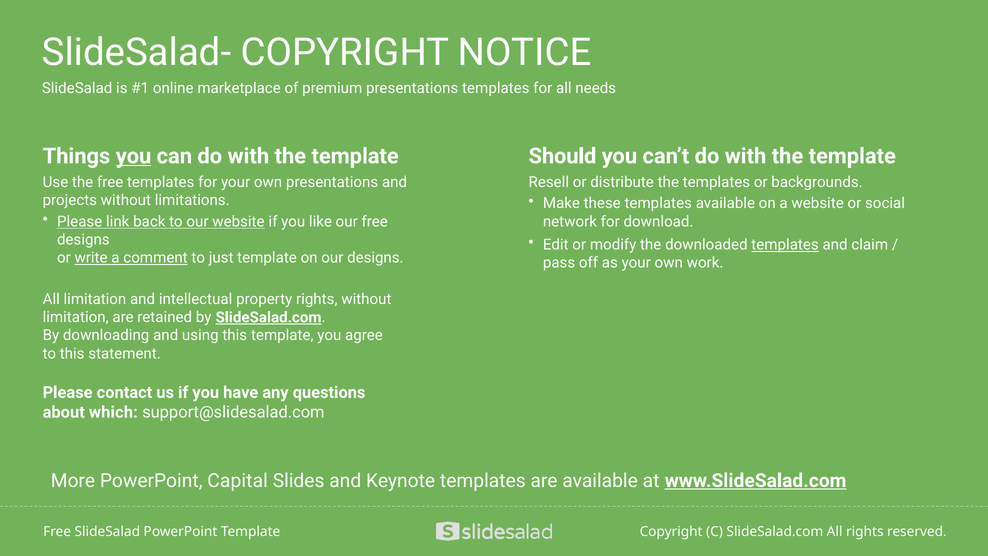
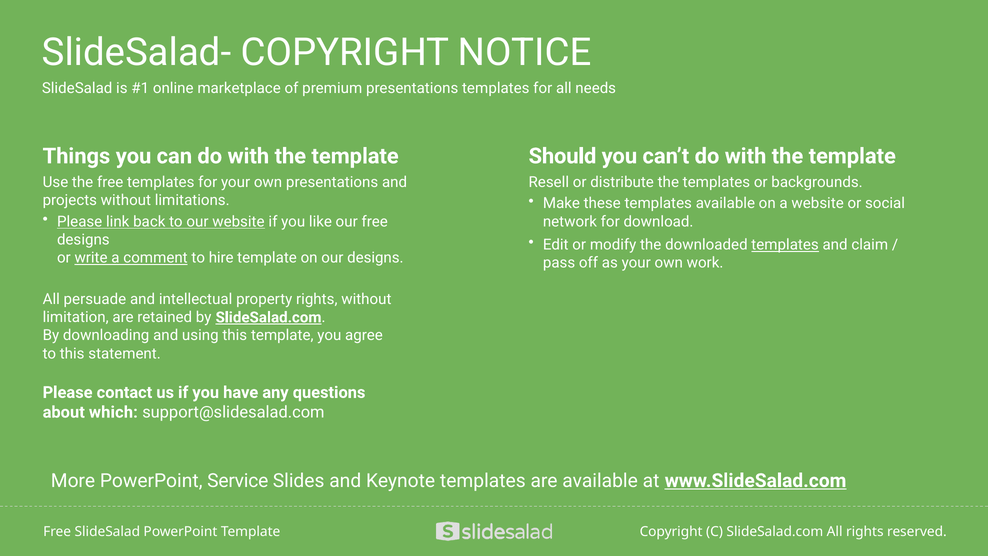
you at (134, 156) underline: present -> none
just: just -> hire
All limitation: limitation -> persuade
Capital: Capital -> Service
